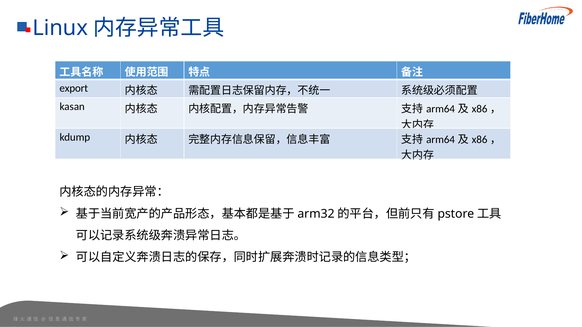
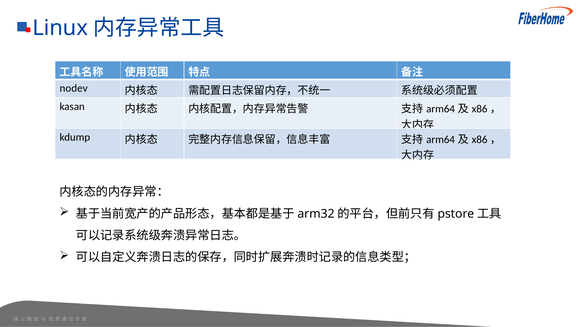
export: export -> nodev
